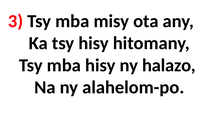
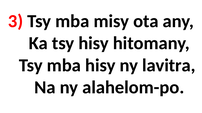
halazo: halazo -> lavitra
